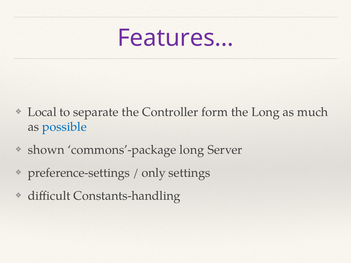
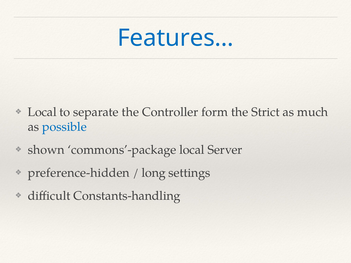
Features… colour: purple -> blue
the Long: Long -> Strict
commons’-package long: long -> local
preference-settings: preference-settings -> preference-hidden
only: only -> long
